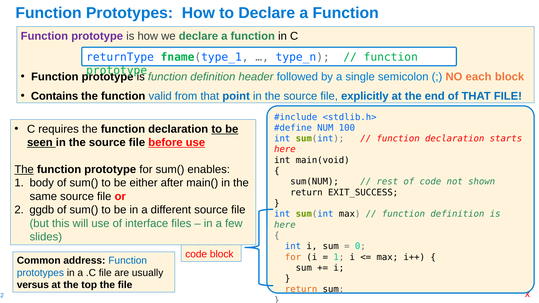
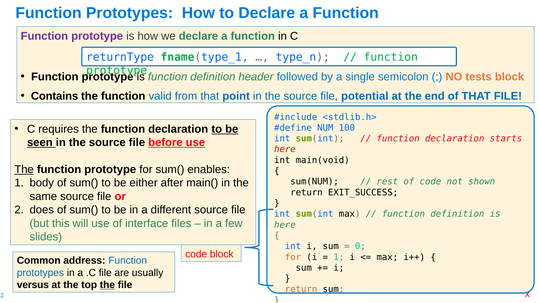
each: each -> tests
explicitly: explicitly -> potential
ggdb: ggdb -> does
the at (107, 285) underline: none -> present
